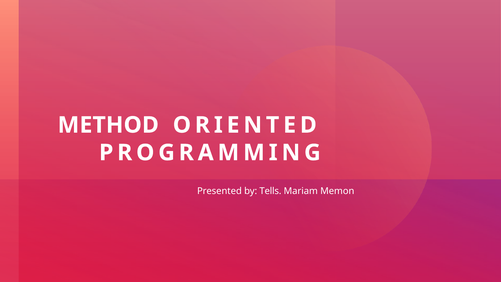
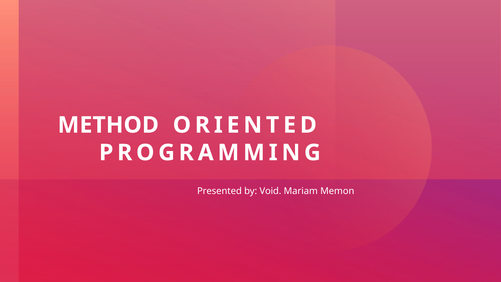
Tells: Tells -> Void
